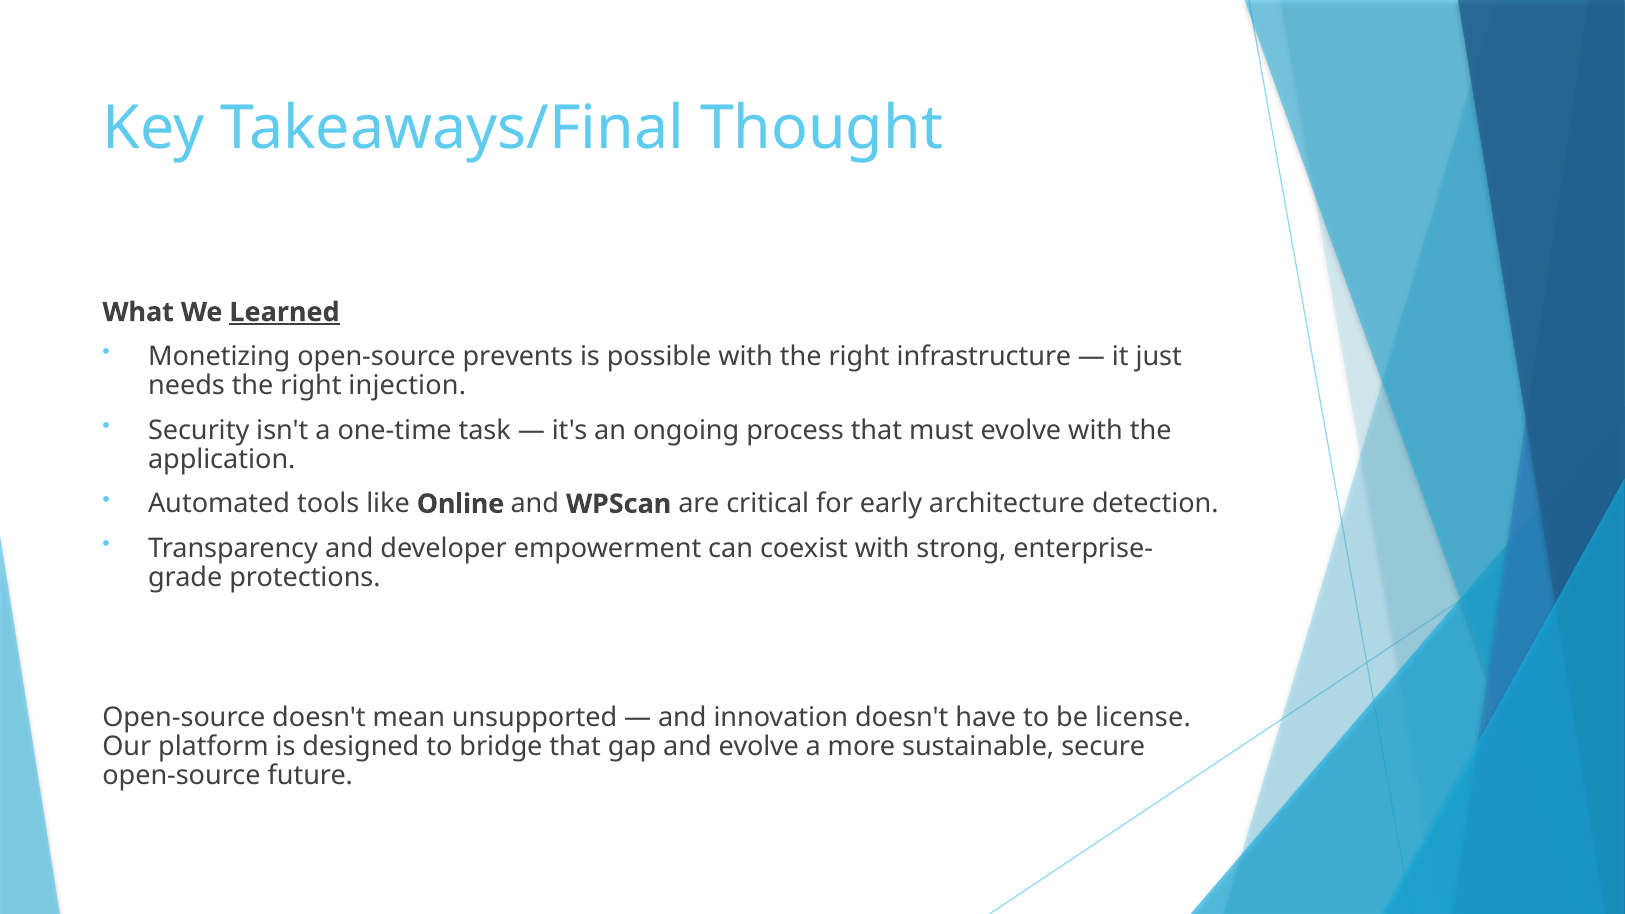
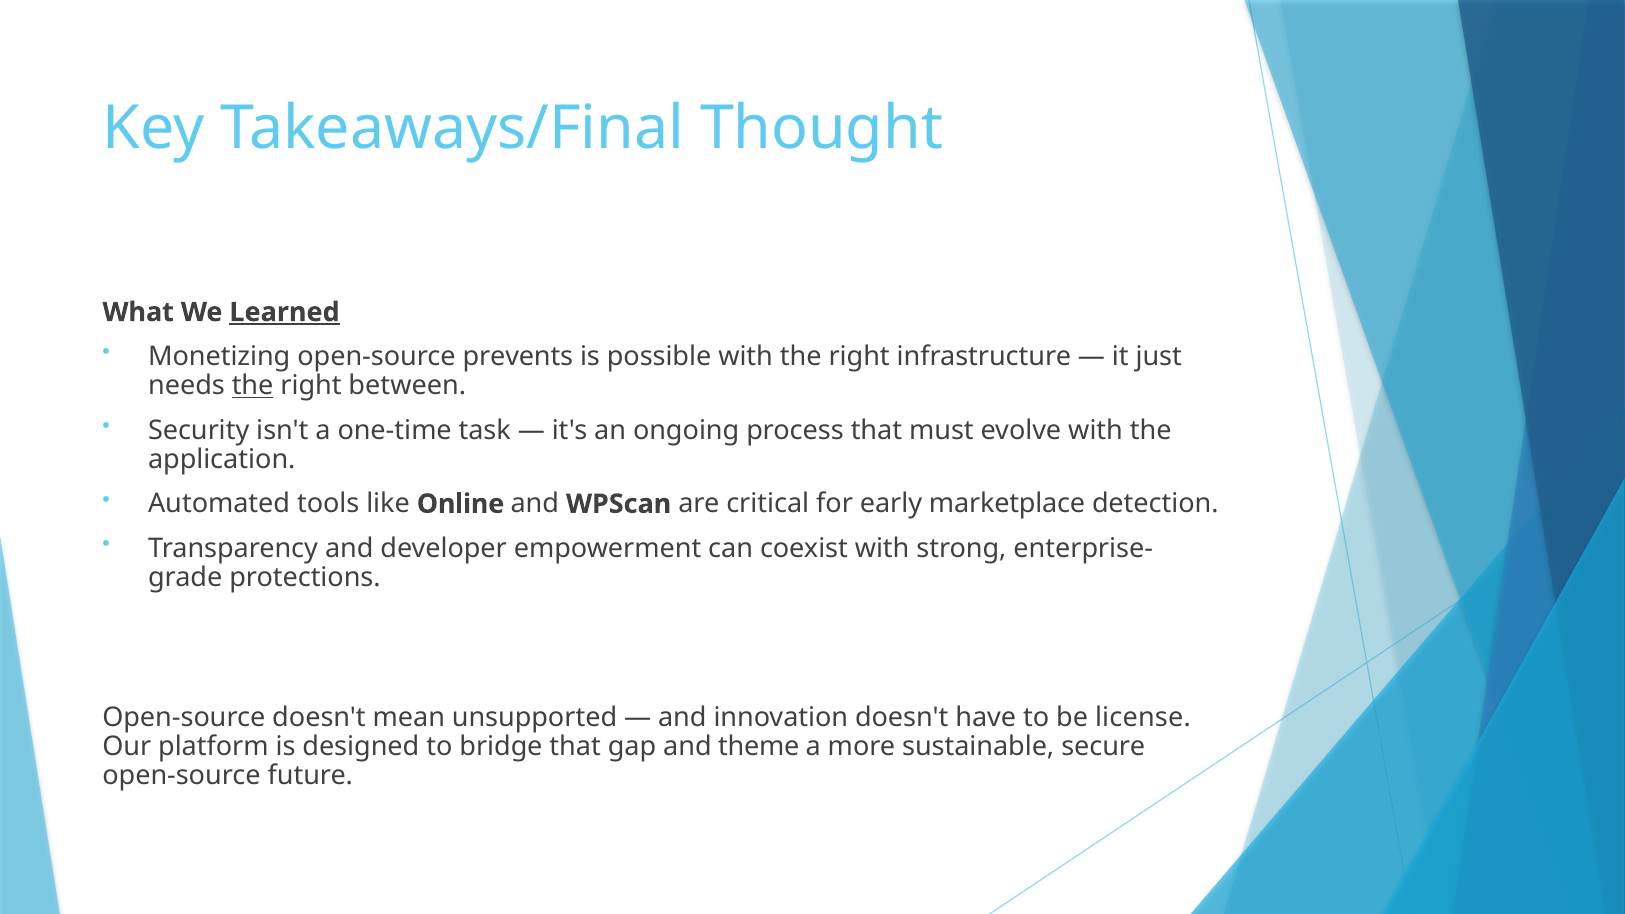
the at (253, 386) underline: none -> present
injection: injection -> between
architecture: architecture -> marketplace
and evolve: evolve -> theme
